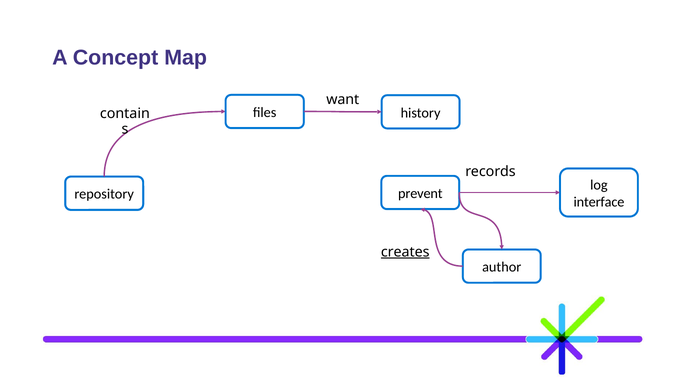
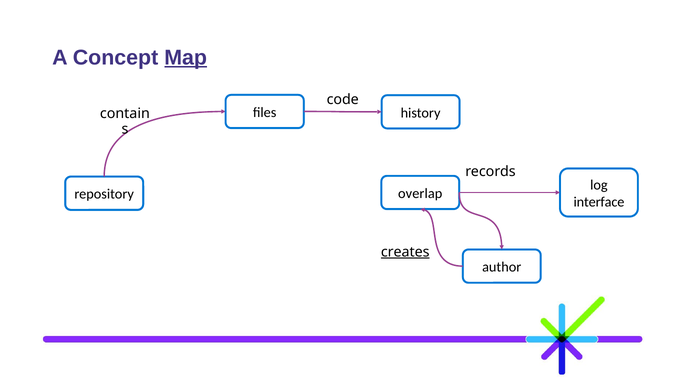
Map underline: none -> present
want: want -> code
prevent: prevent -> overlap
